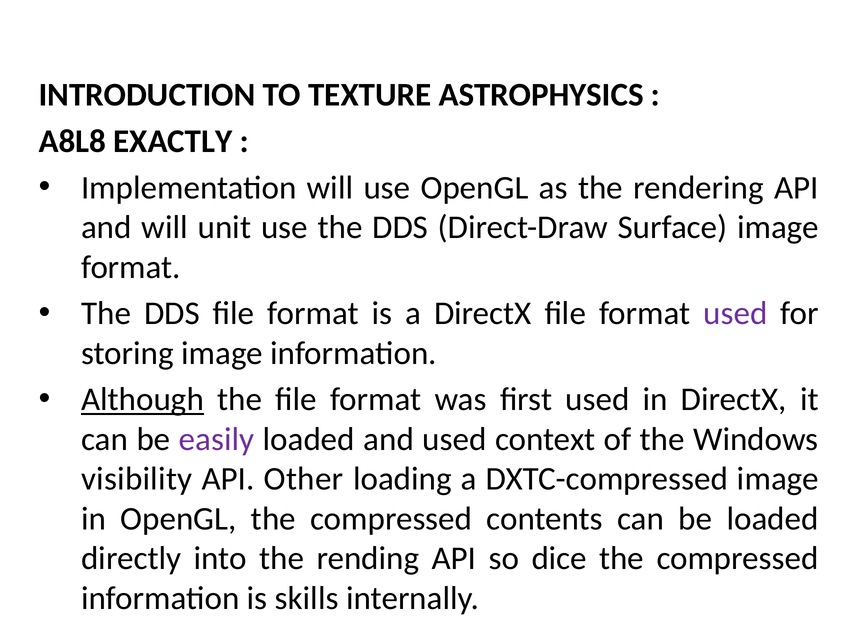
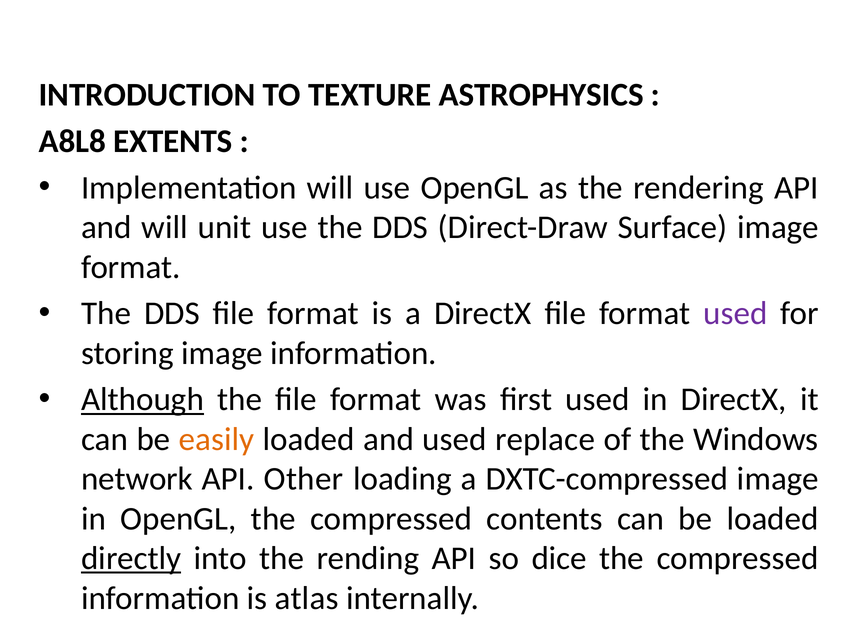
EXACTLY: EXACTLY -> EXTENTS
easily colour: purple -> orange
context: context -> replace
visibility: visibility -> network
directly underline: none -> present
skills: skills -> atlas
